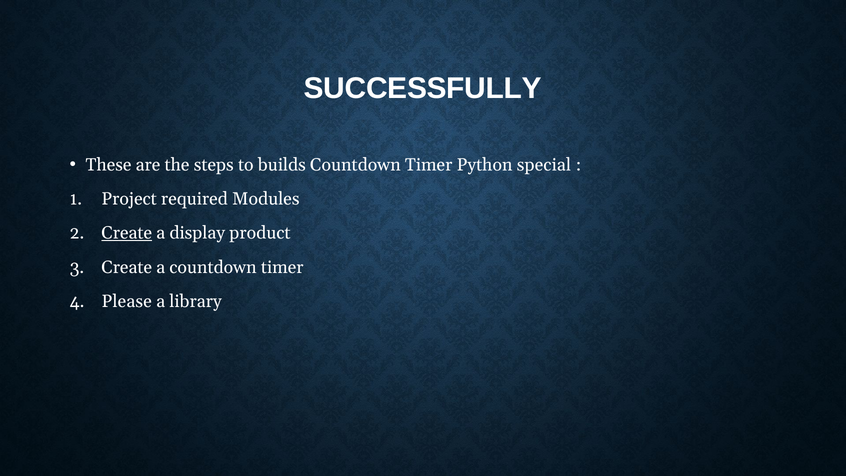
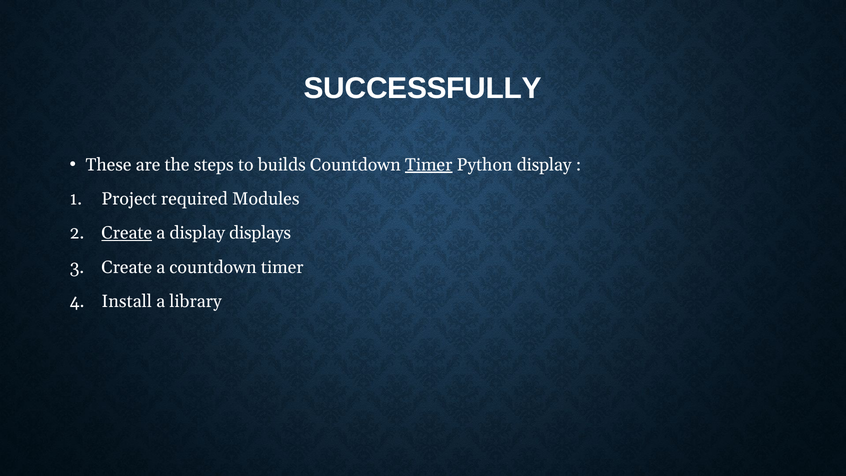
Timer at (429, 165) underline: none -> present
Python special: special -> display
product: product -> displays
Please: Please -> Install
